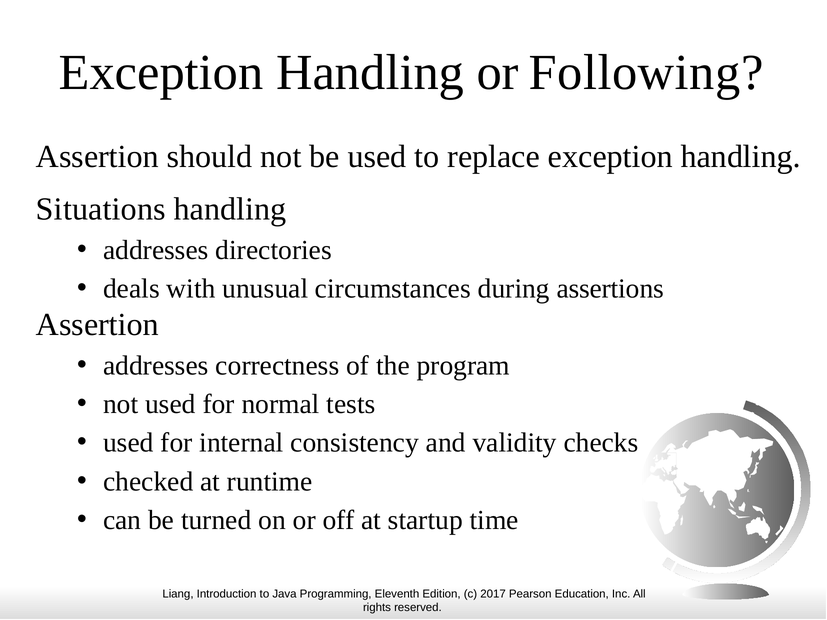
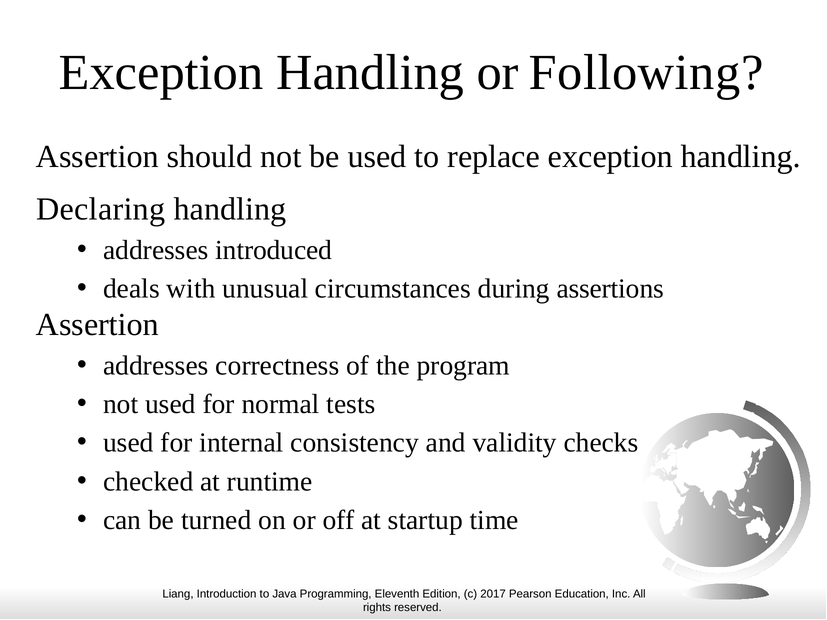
Situations: Situations -> Declaring
directories: directories -> introduced
